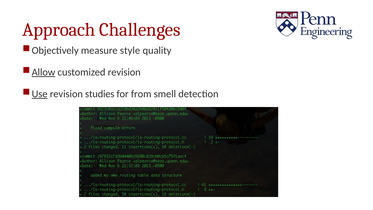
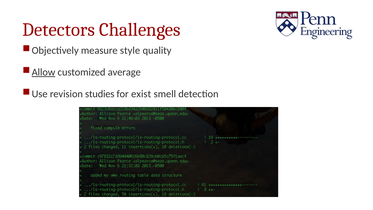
Approach: Approach -> Detectors
customized revision: revision -> average
Use underline: present -> none
from: from -> exist
